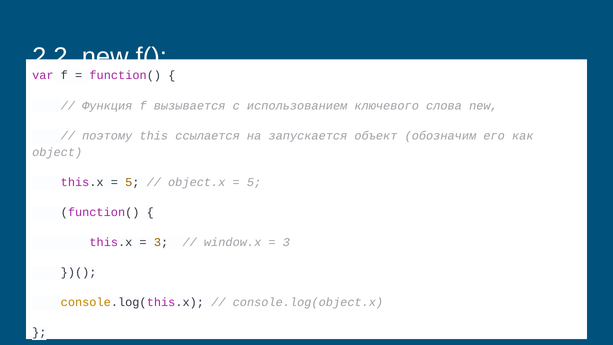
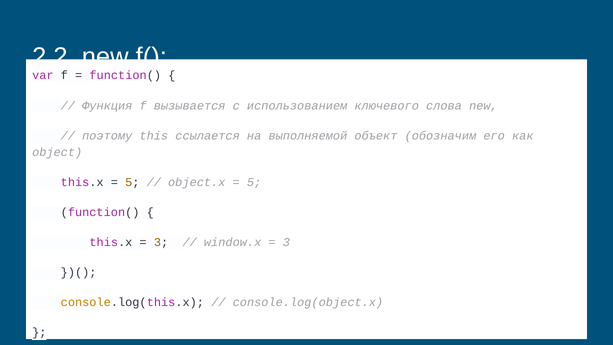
запускается: запускается -> выполняемой
